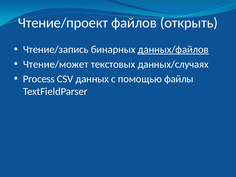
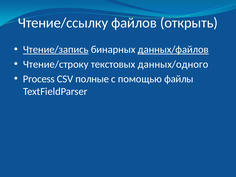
Чтение/проект: Чтение/проект -> Чтение/ссылку
Чтение/запись underline: none -> present
Чтение/может: Чтение/может -> Чтение/строку
данных/случаях: данных/случаях -> данных/одного
данных: данных -> полные
